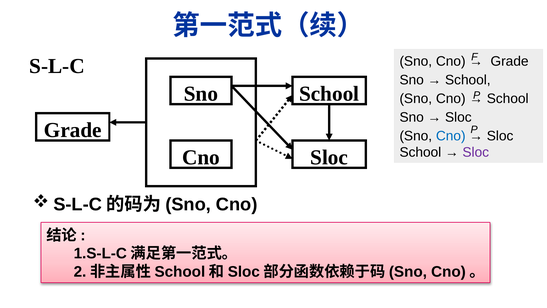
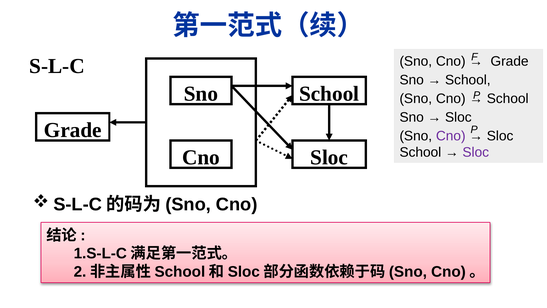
Cno at (451, 136) colour: blue -> purple
